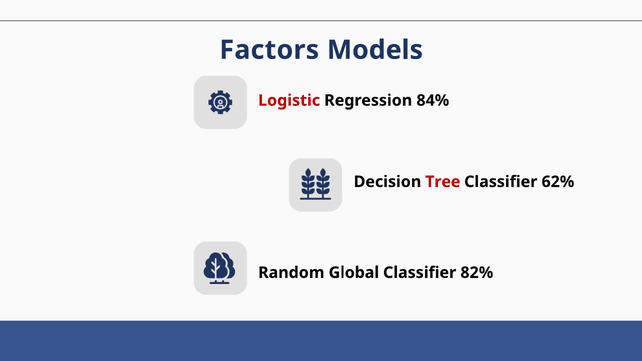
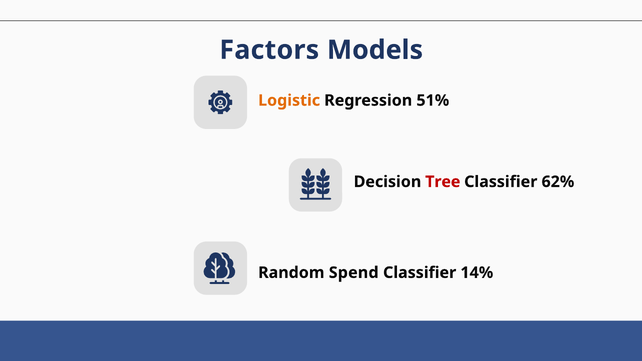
Logistic colour: red -> orange
84%: 84% -> 51%
Global: Global -> Spend
82%: 82% -> 14%
